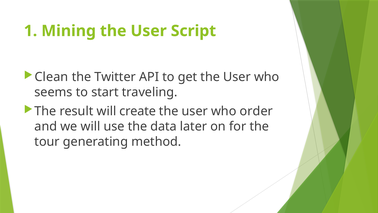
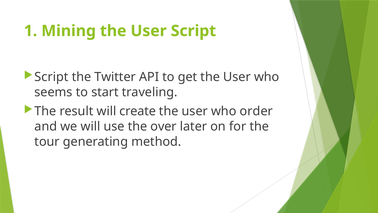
Clean at (51, 77): Clean -> Script
data: data -> over
